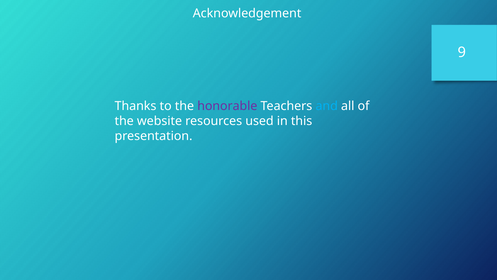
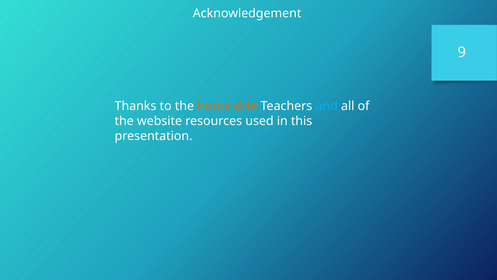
honorable colour: purple -> orange
